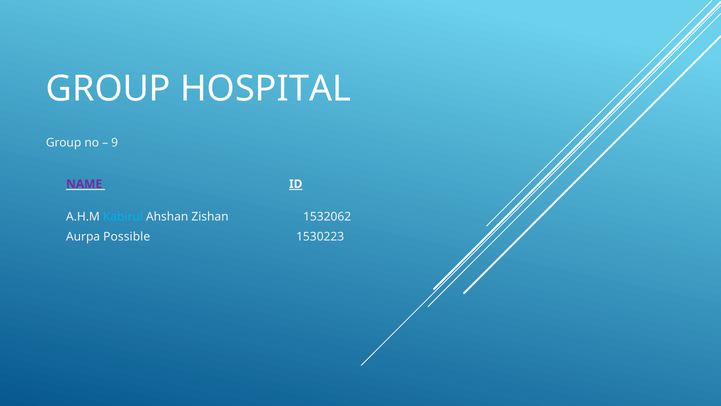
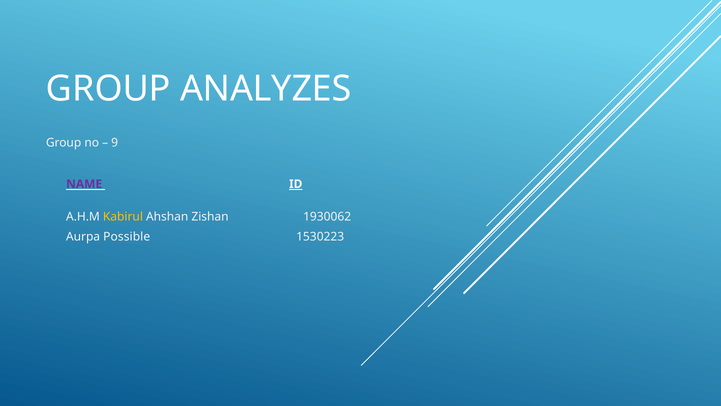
HOSPITAL: HOSPITAL -> ANALYZES
Kabirul colour: light blue -> yellow
1532062: 1532062 -> 1930062
